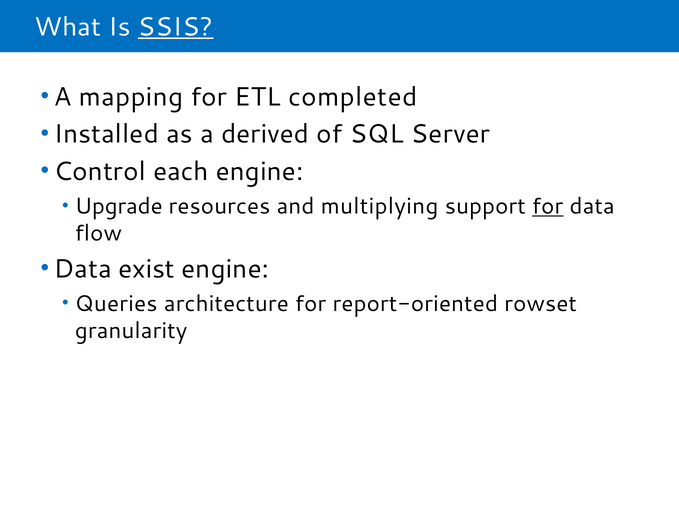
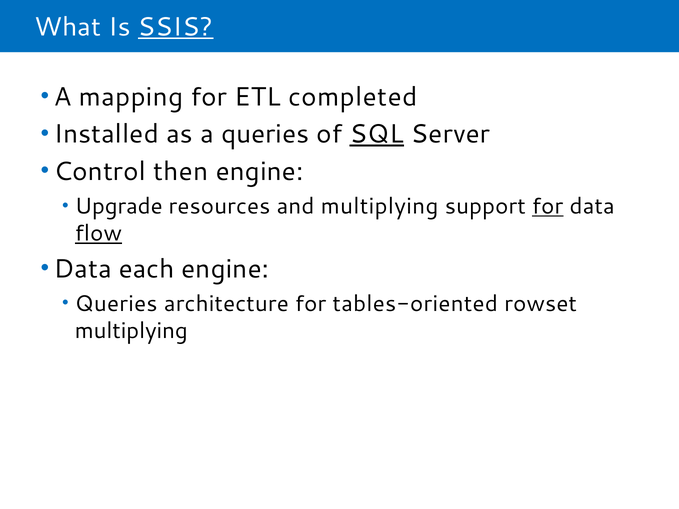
a derived: derived -> queries
SQL underline: none -> present
each: each -> then
flow underline: none -> present
exist: exist -> each
report-oriented: report-oriented -> tables-oriented
granularity at (131, 331): granularity -> multiplying
